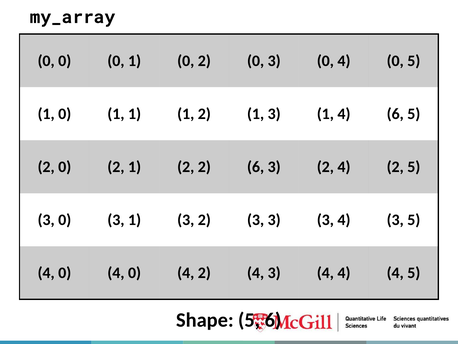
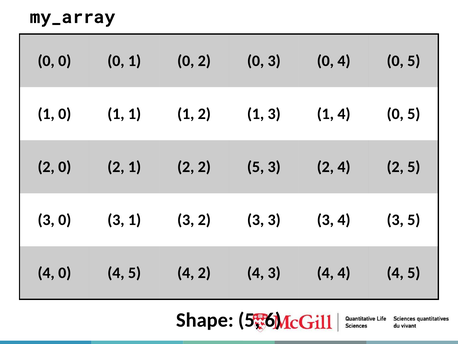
1 4 6: 6 -> 0
2 2 6: 6 -> 5
4 0 4 0: 0 -> 5
